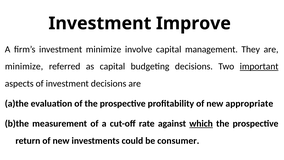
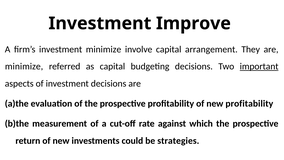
management: management -> arrangement
new appropriate: appropriate -> profitability
which underline: present -> none
consumer: consumer -> strategies
